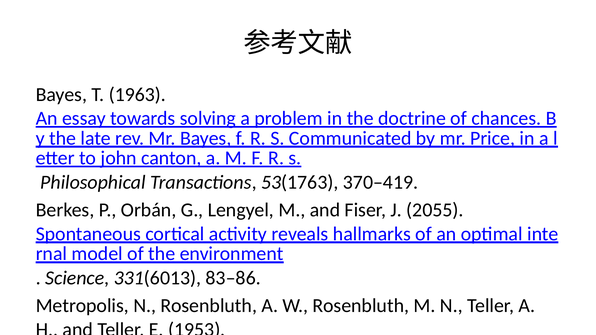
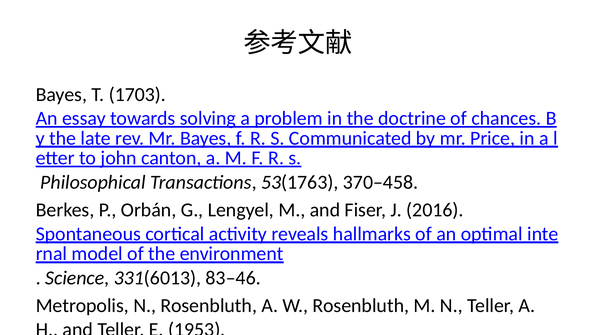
1963: 1963 -> 1703
370–419: 370–419 -> 370–458
J 2055: 2055 -> 2016
83–86: 83–86 -> 83–46
